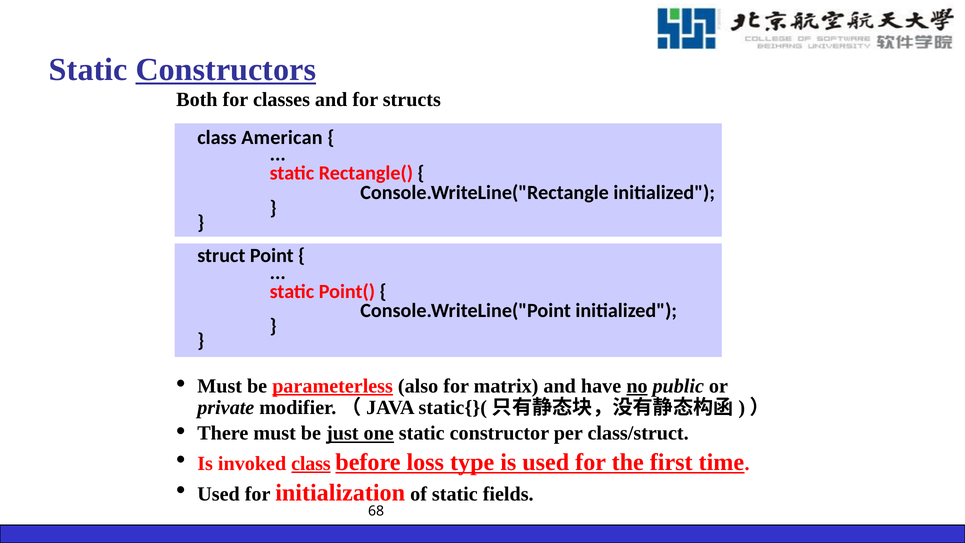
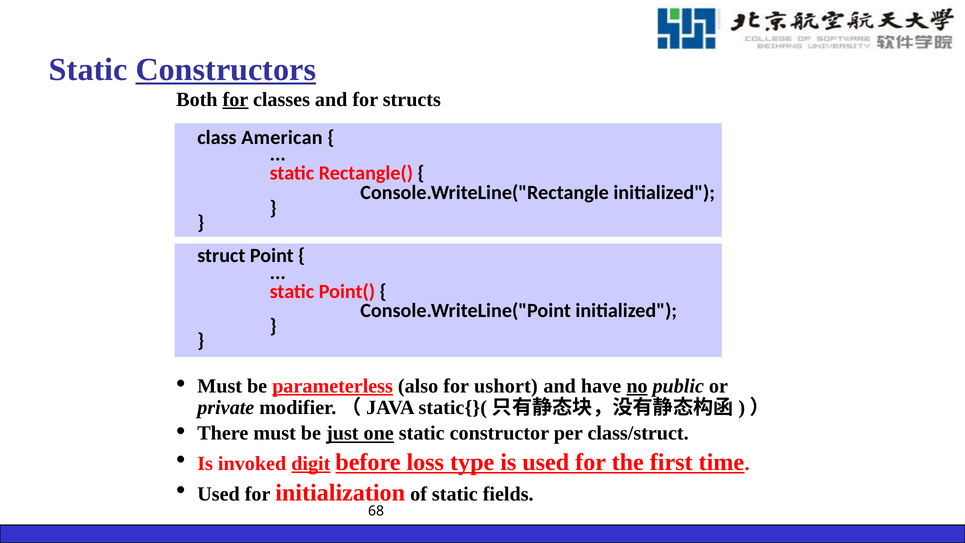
for at (235, 100) underline: none -> present
matrix: matrix -> ushort
invoked class: class -> digit
